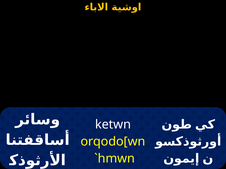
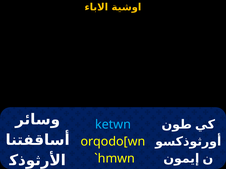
ketwn colour: white -> light blue
